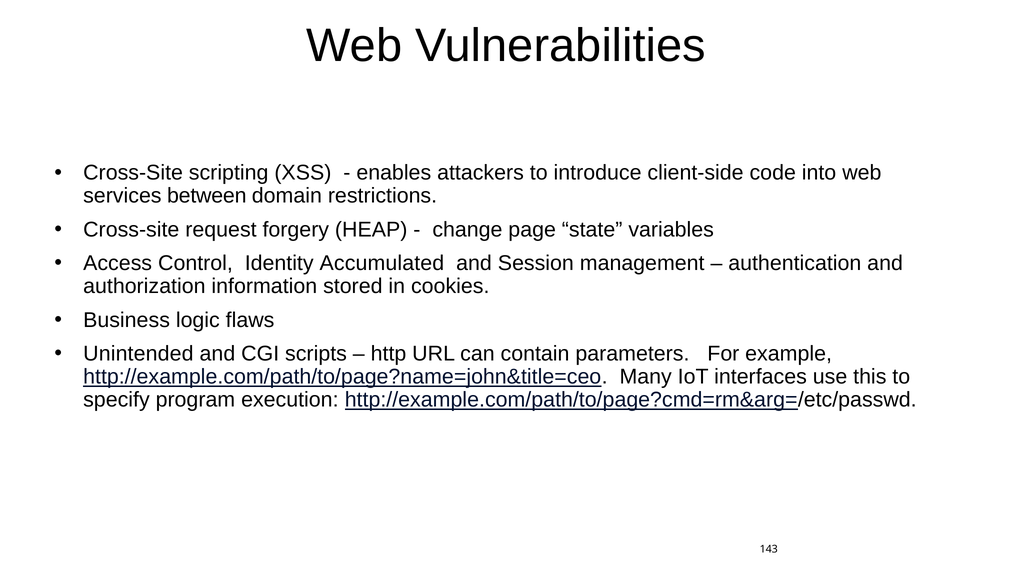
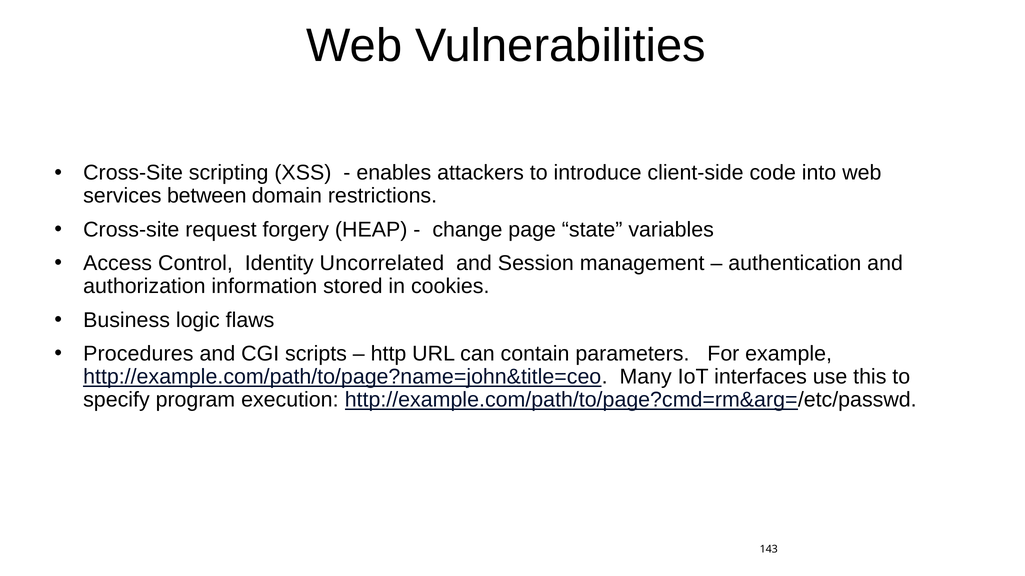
Accumulated: Accumulated -> Uncorrelated
Unintended: Unintended -> Procedures
